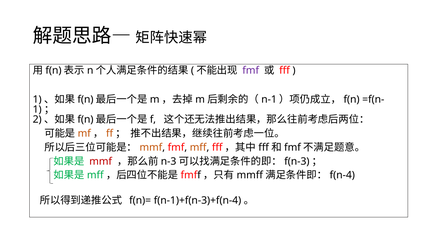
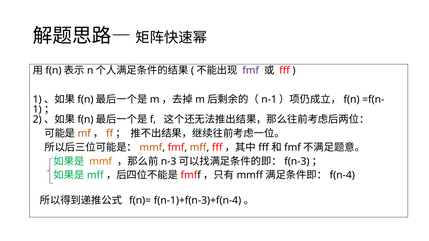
mmf at (101, 161) colour: red -> orange
